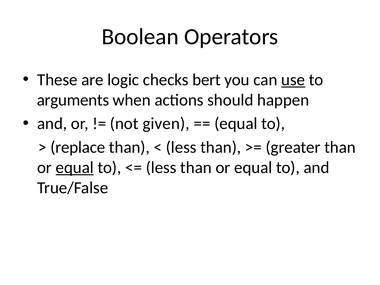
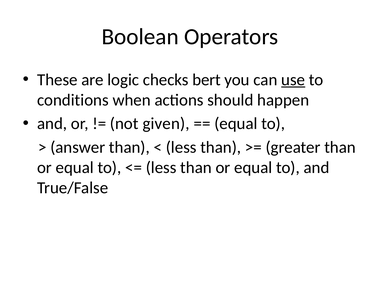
arguments: arguments -> conditions
replace: replace -> answer
equal at (75, 168) underline: present -> none
